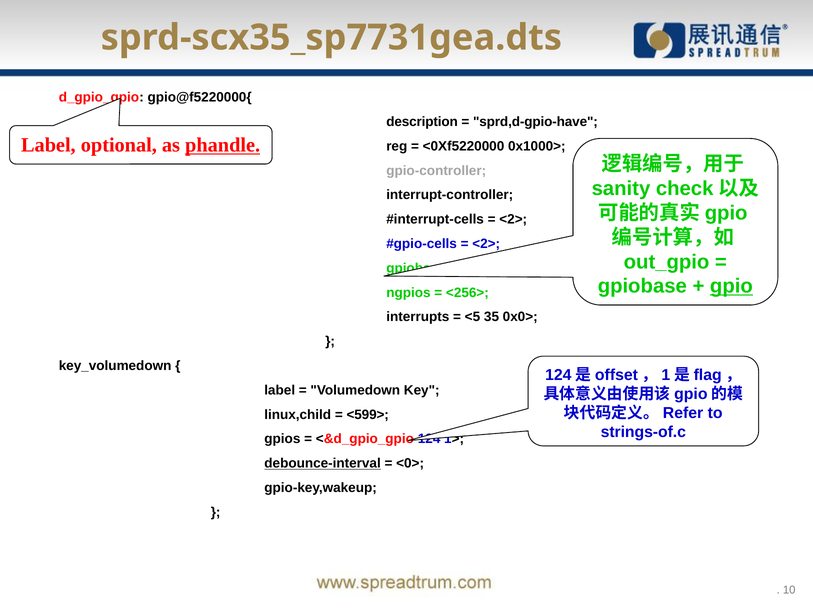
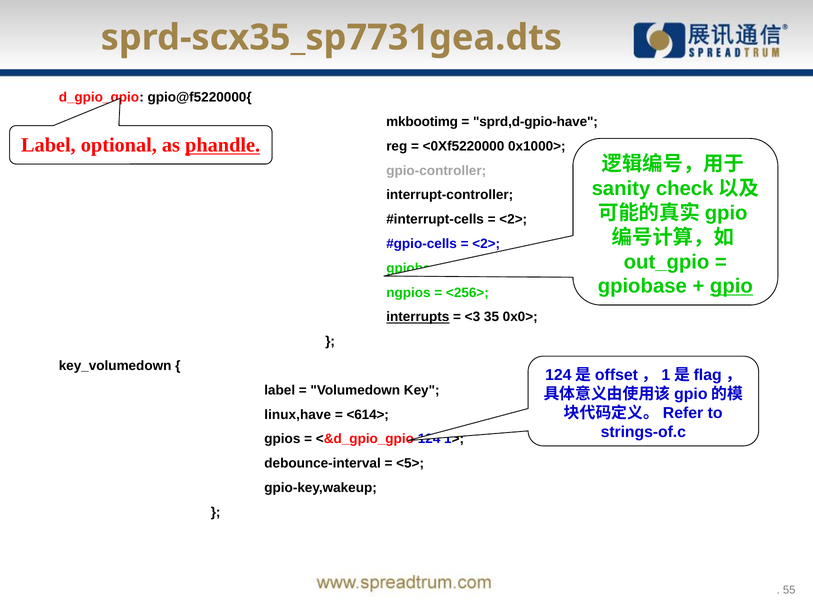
description: description -> mkbootimg
interrupts underline: none -> present
<5: <5 -> <3
linux,child: linux,child -> linux,have
<599>: <599> -> <614>
debounce-interval underline: present -> none
<0> at (410, 463): <0> -> <5>
10: 10 -> 55
